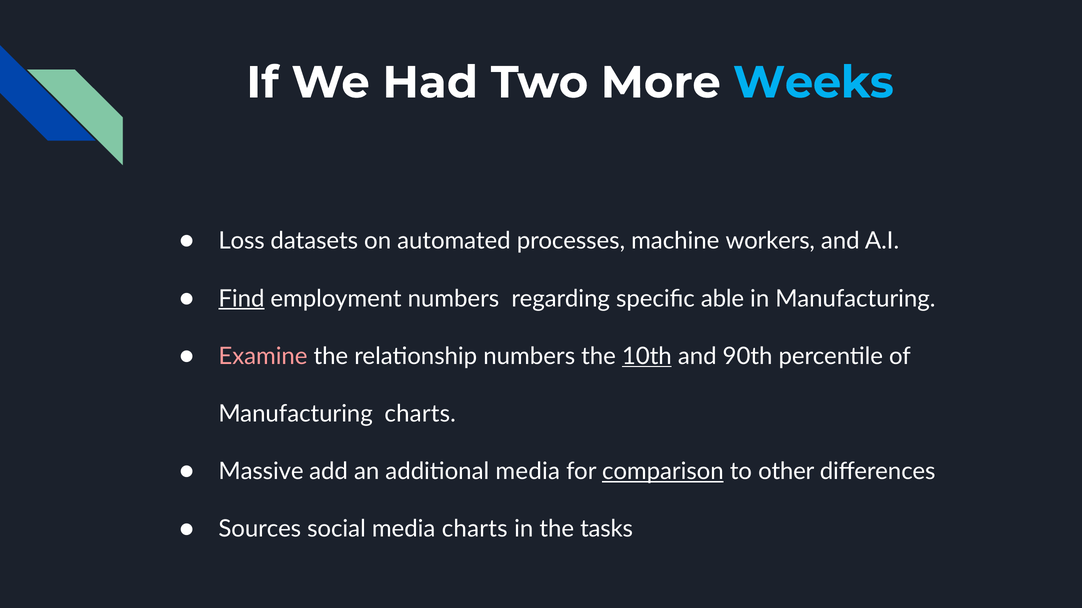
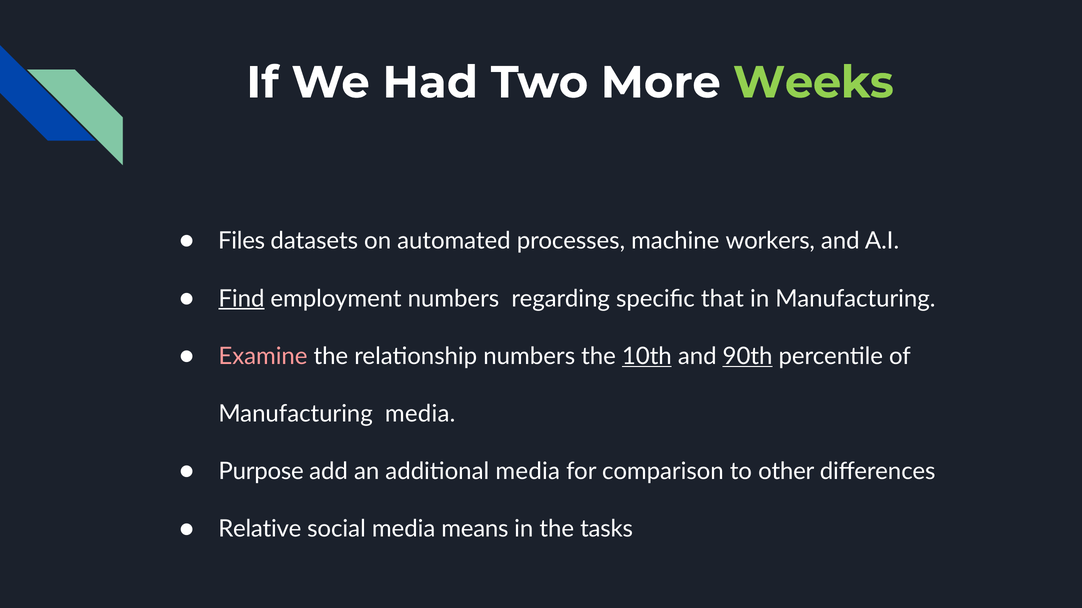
Weeks colour: light blue -> light green
Loss: Loss -> Files
able: able -> that
90th underline: none -> present
Manufacturing charts: charts -> media
Massive: Massive -> Purpose
comparison underline: present -> none
Sources: Sources -> Relative
media charts: charts -> means
